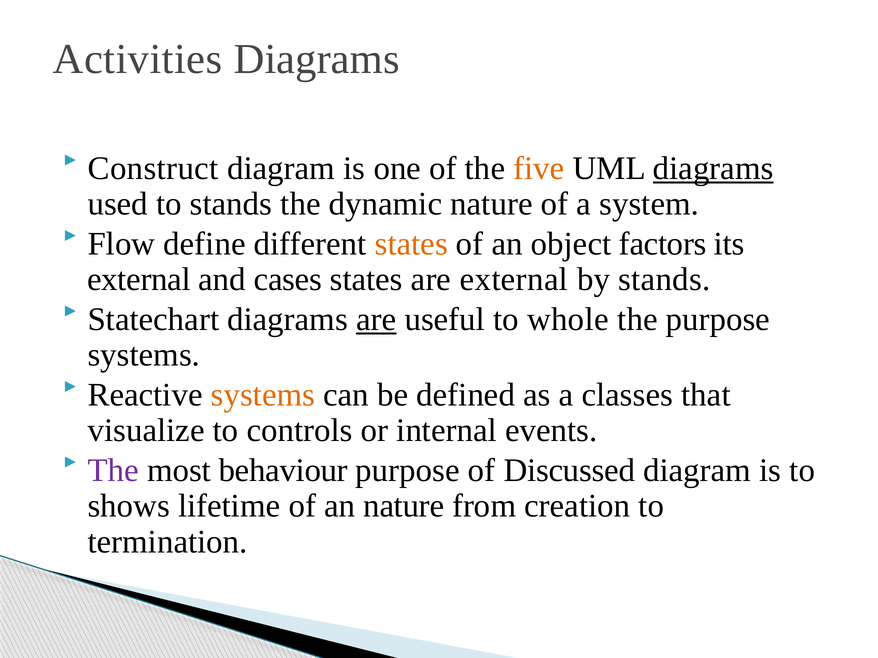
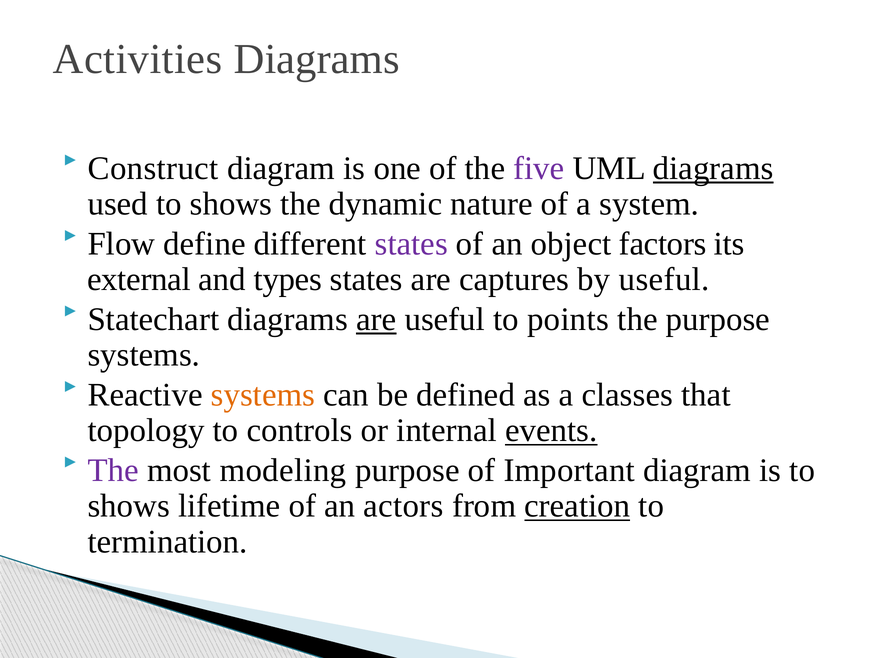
five colour: orange -> purple
used to stands: stands -> shows
states at (411, 244) colour: orange -> purple
cases: cases -> types
are external: external -> captures
by stands: stands -> useful
whole: whole -> points
visualize: visualize -> topology
events underline: none -> present
behaviour: behaviour -> modeling
Discussed: Discussed -> Important
an nature: nature -> actors
creation underline: none -> present
